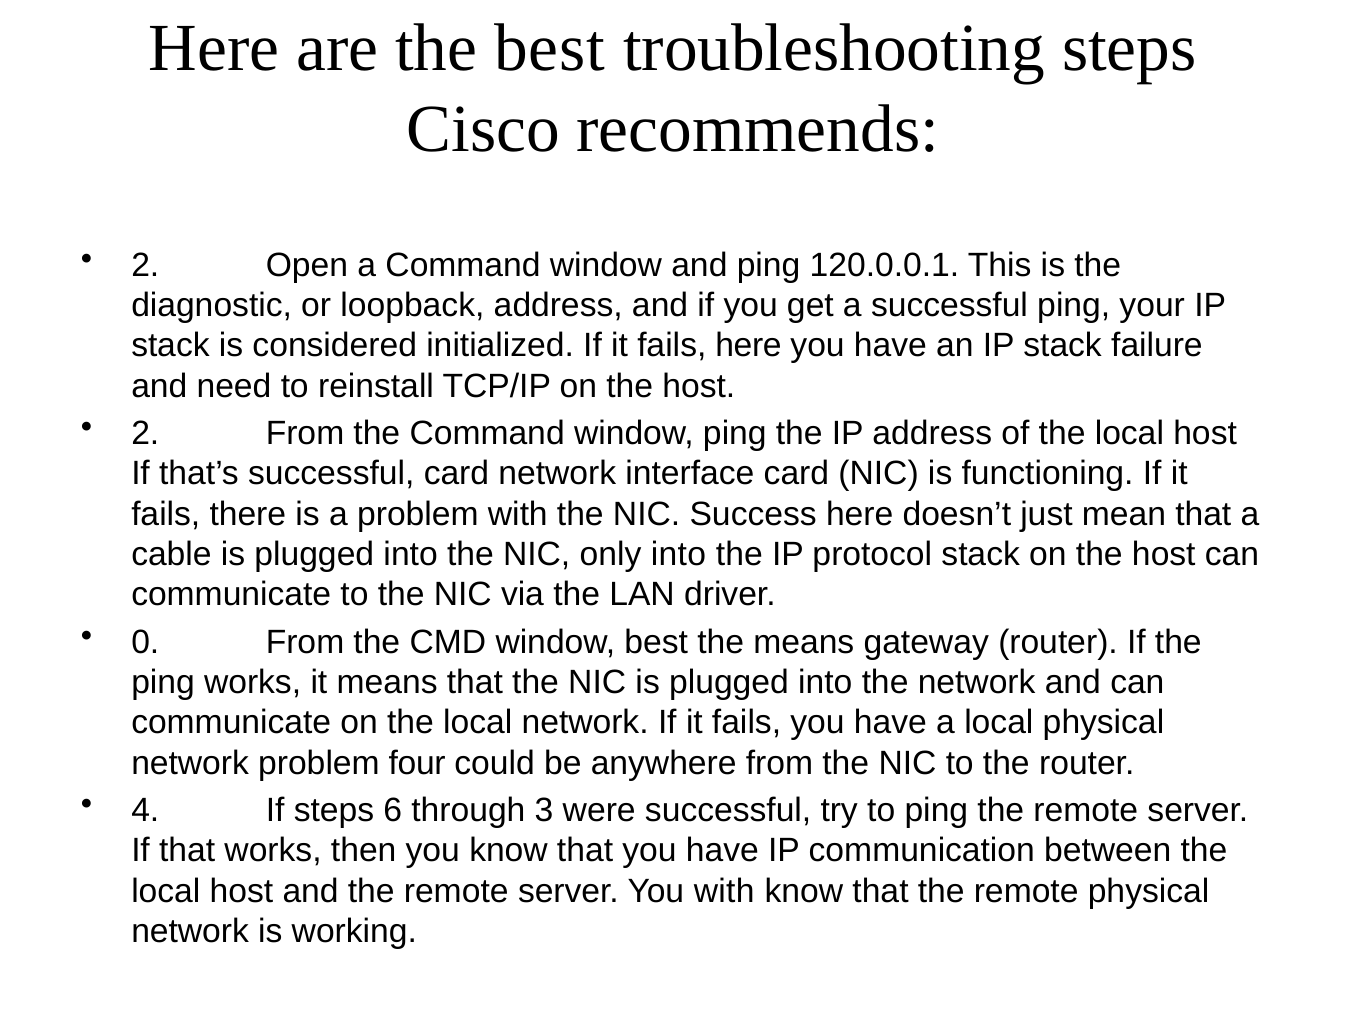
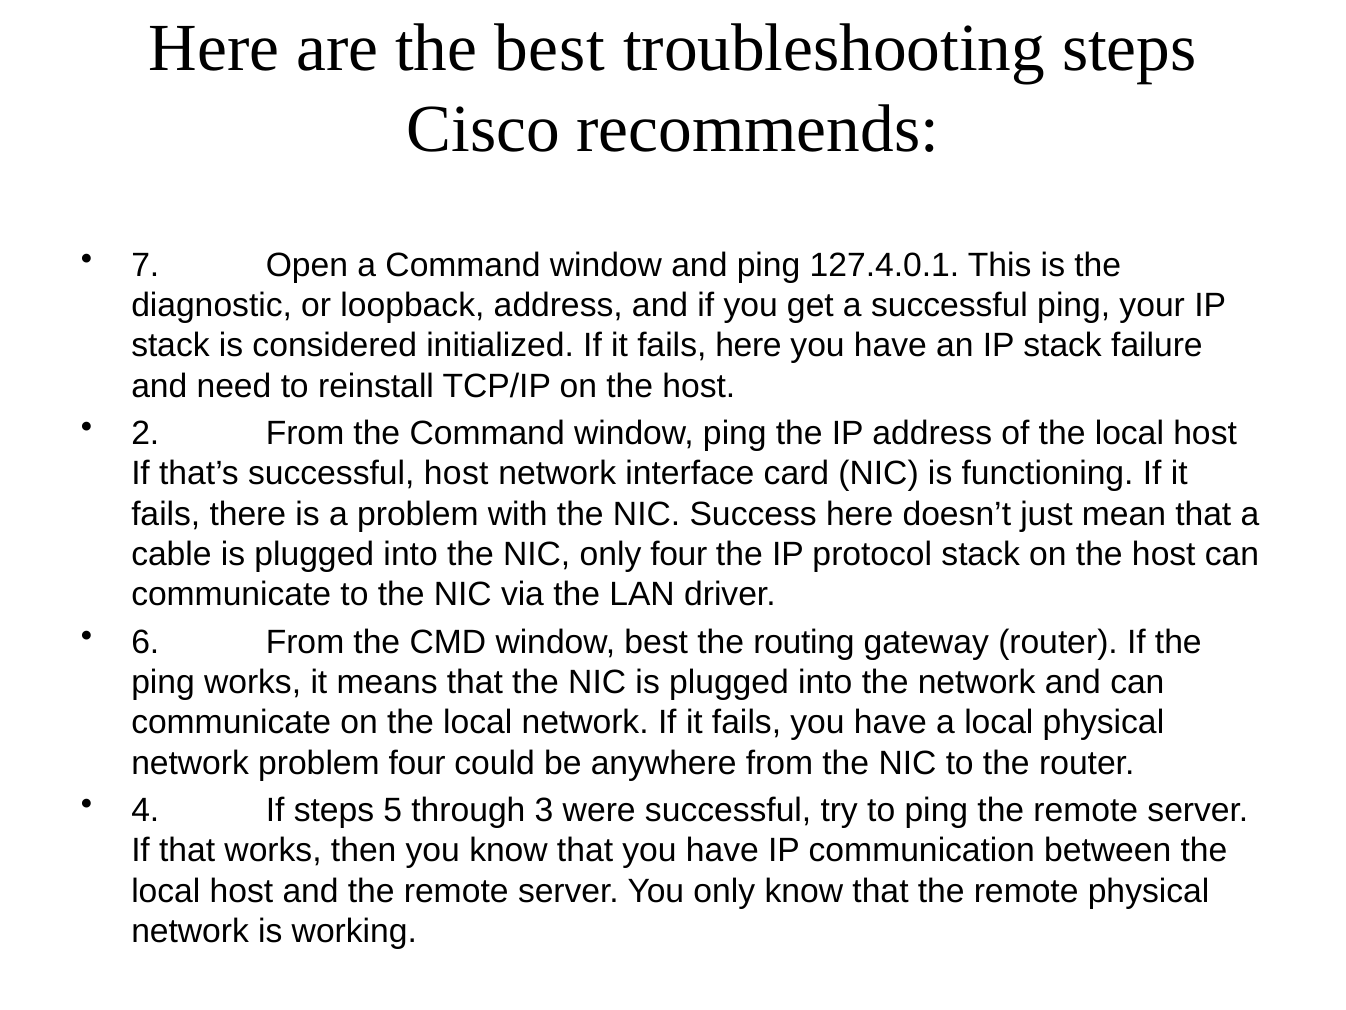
2 at (145, 265): 2 -> 7
120.0.0.1: 120.0.0.1 -> 127.4.0.1
successful card: card -> host
only into: into -> four
0: 0 -> 6
the means: means -> routing
6: 6 -> 5
You with: with -> only
